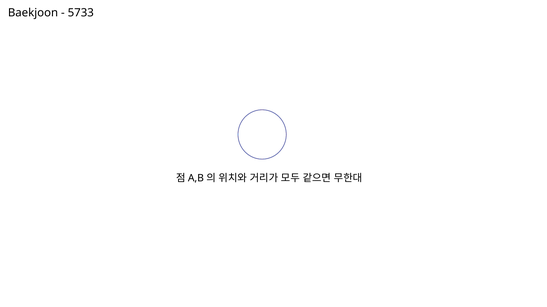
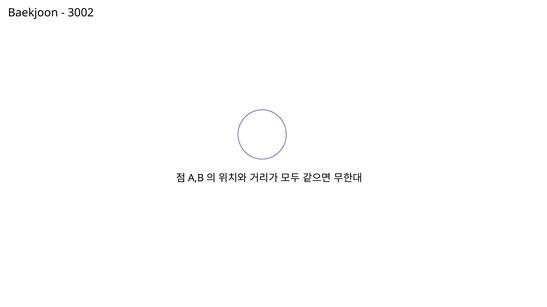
5733: 5733 -> 3002
